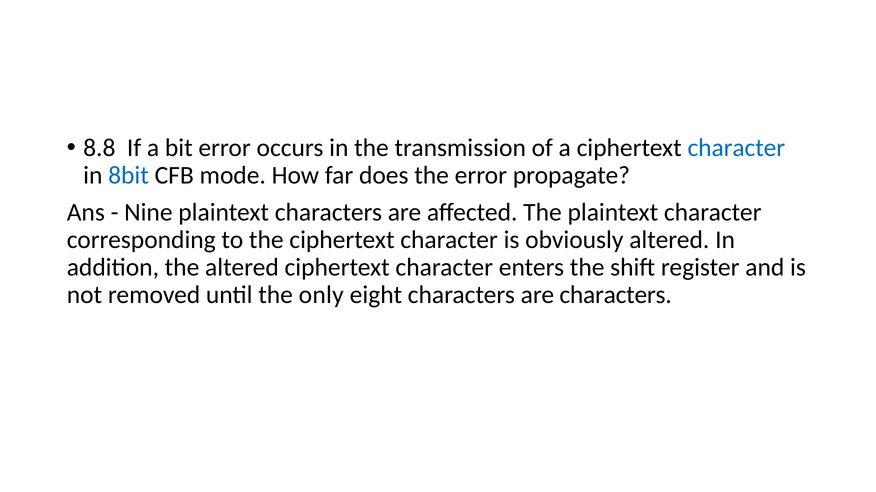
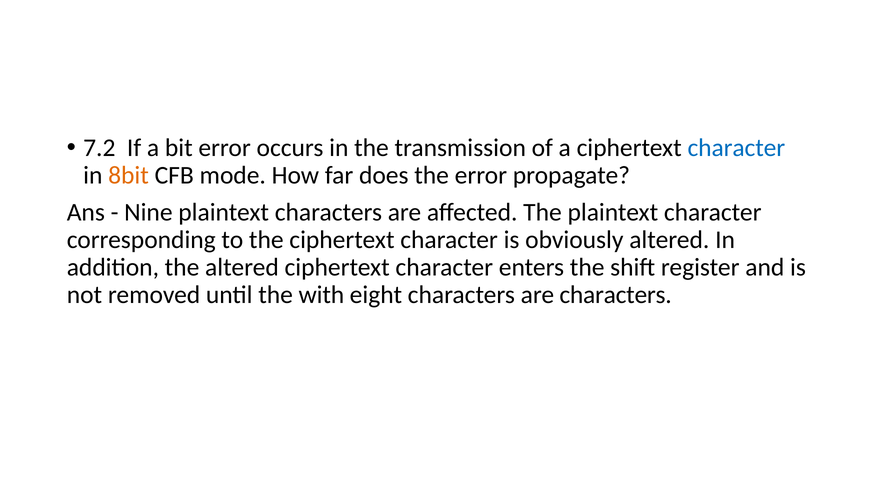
8.8: 8.8 -> 7.2
8bit colour: blue -> orange
only: only -> with
